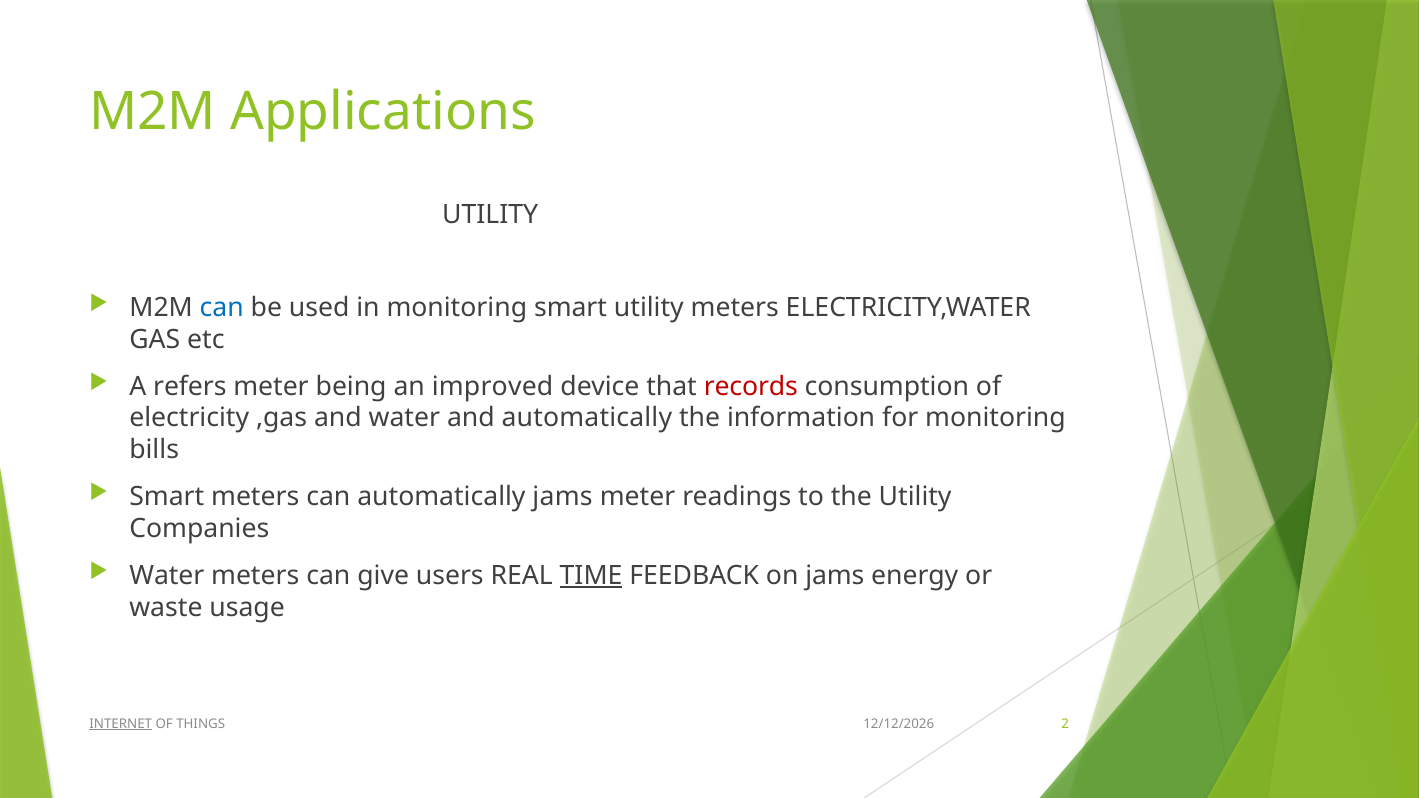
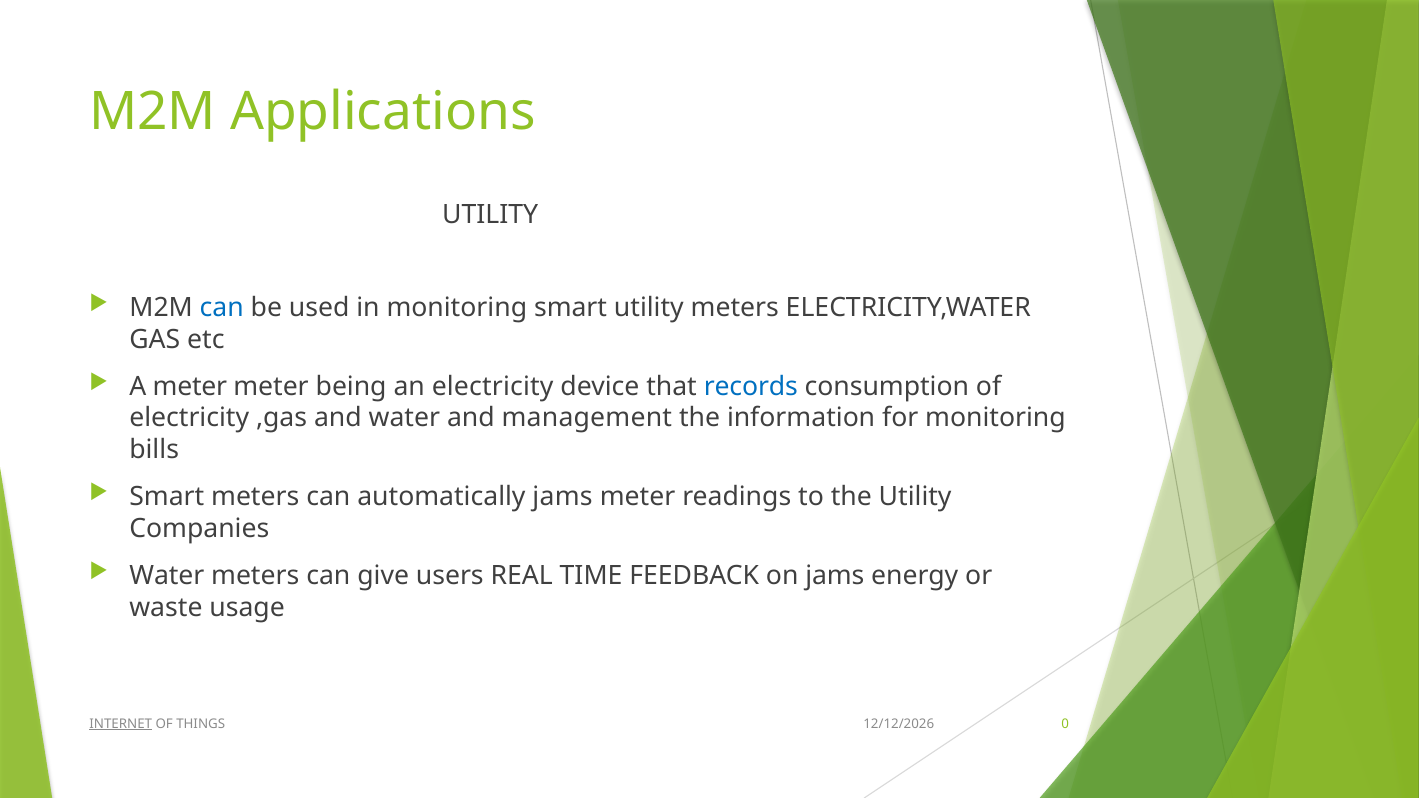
A refers: refers -> meter
an improved: improved -> electricity
records colour: red -> blue
and automatically: automatically -> management
TIME underline: present -> none
2: 2 -> 0
